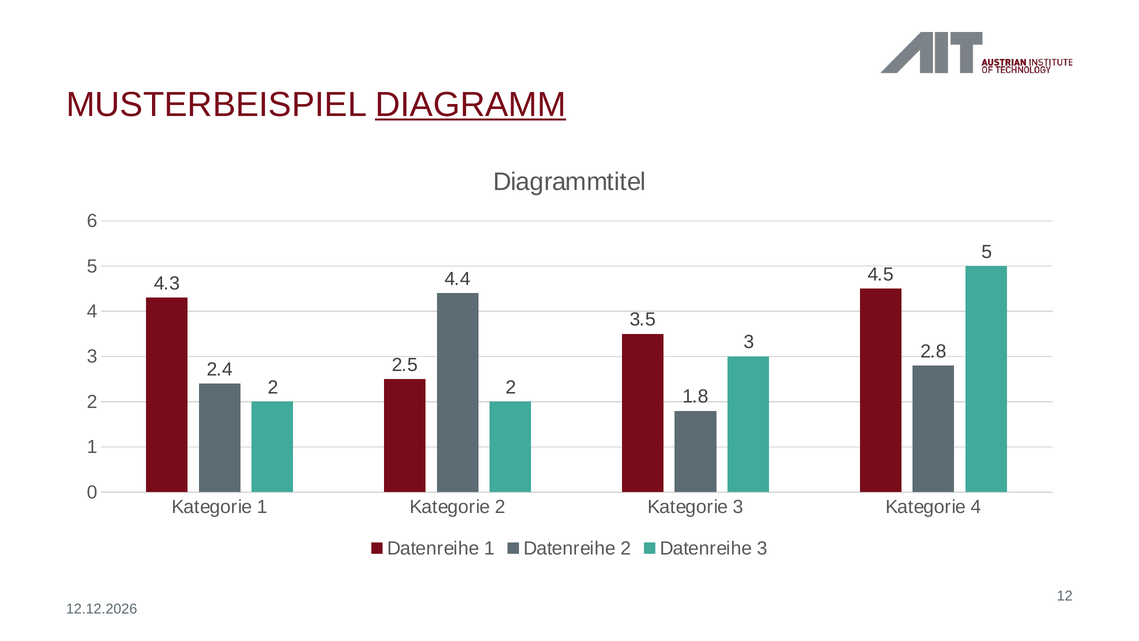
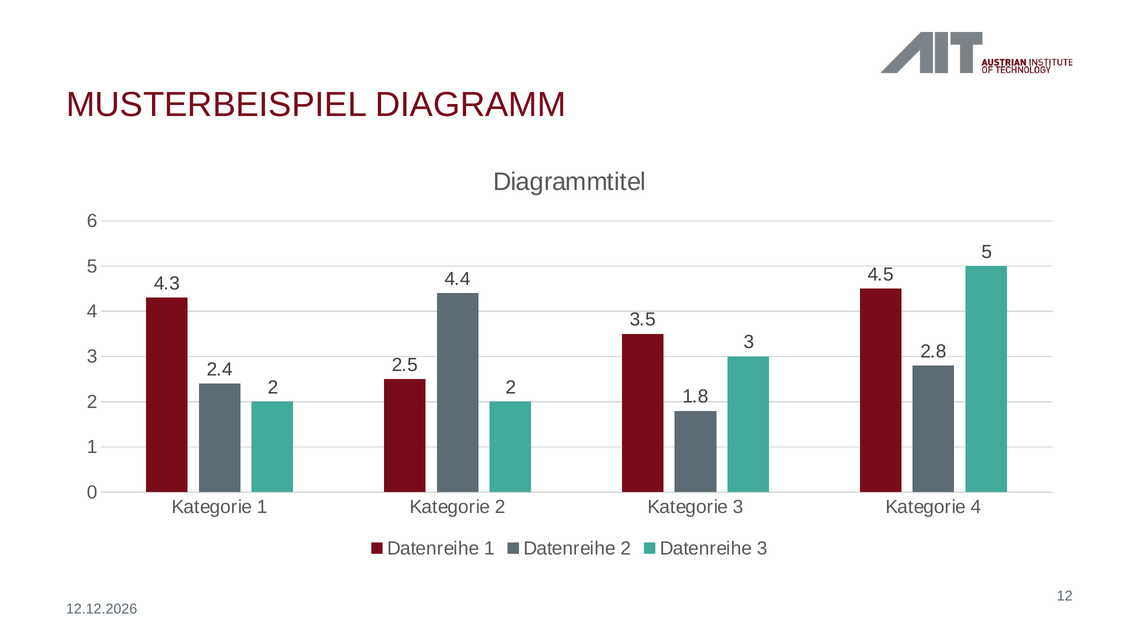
DIAGRAMM underline: present -> none
